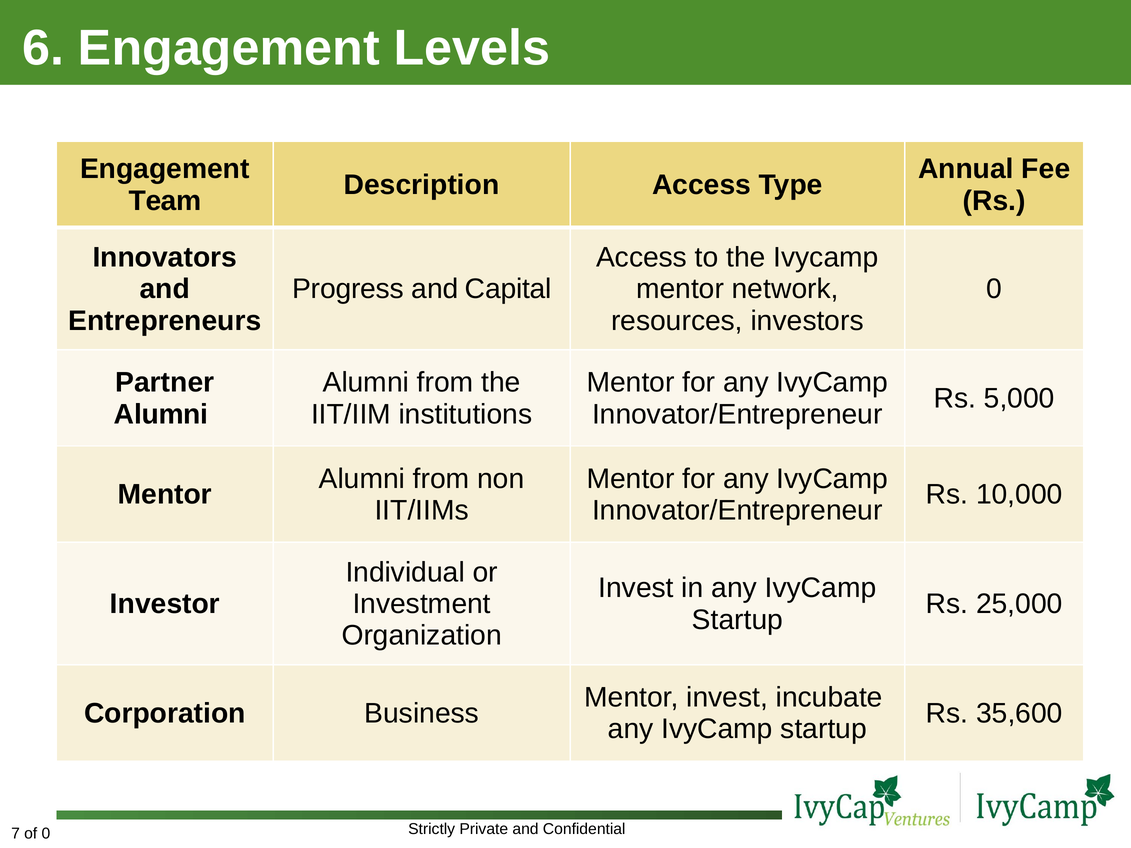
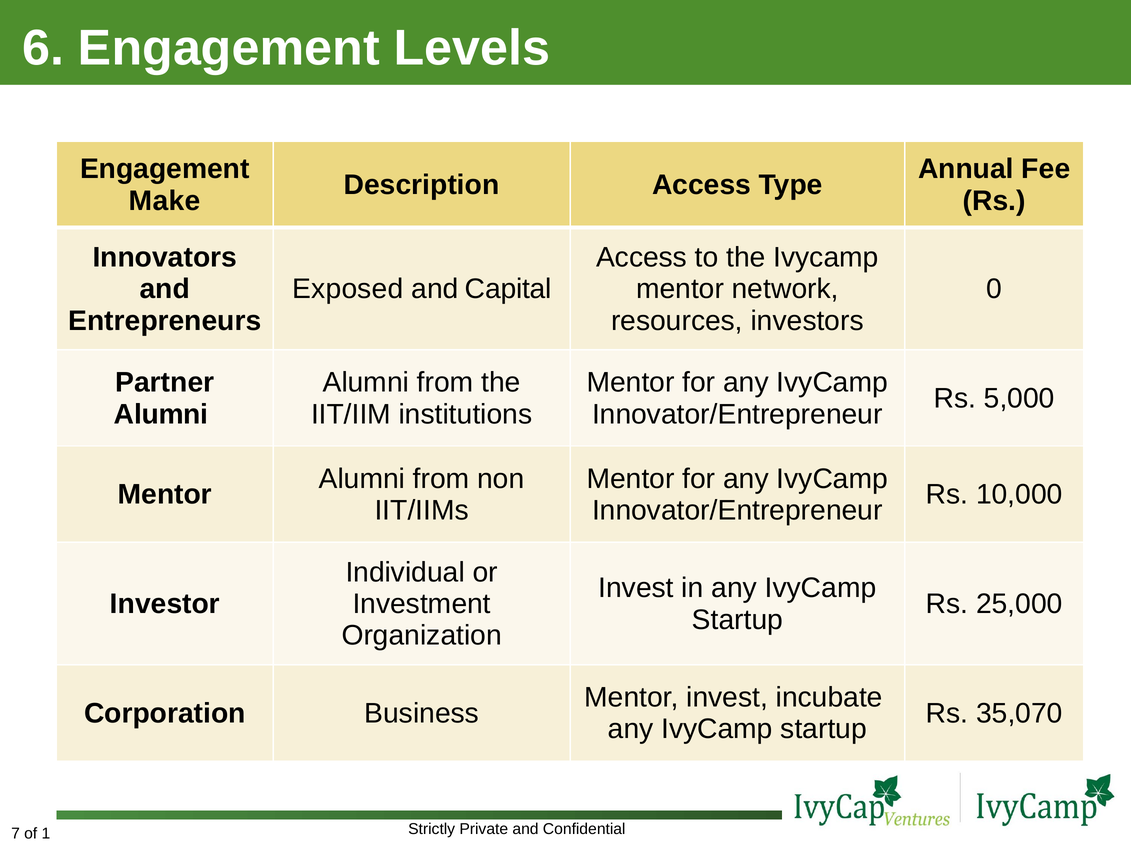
Team: Team -> Make
Progress: Progress -> Exposed
35,600: 35,600 -> 35,070
of 0: 0 -> 1
